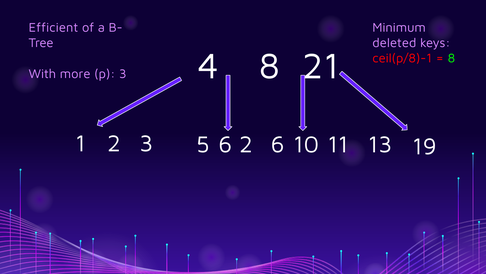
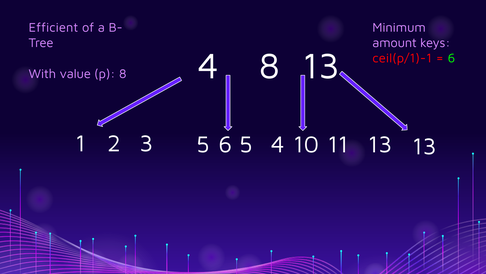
deleted: deleted -> amount
8 21: 21 -> 13
ceil(p/8)-1: ceil(p/8)-1 -> ceil(p/1)-1
8 at (451, 58): 8 -> 6
more: more -> value
p 3: 3 -> 8
1 6: 6 -> 4
5 2: 2 -> 5
10 19: 19 -> 13
